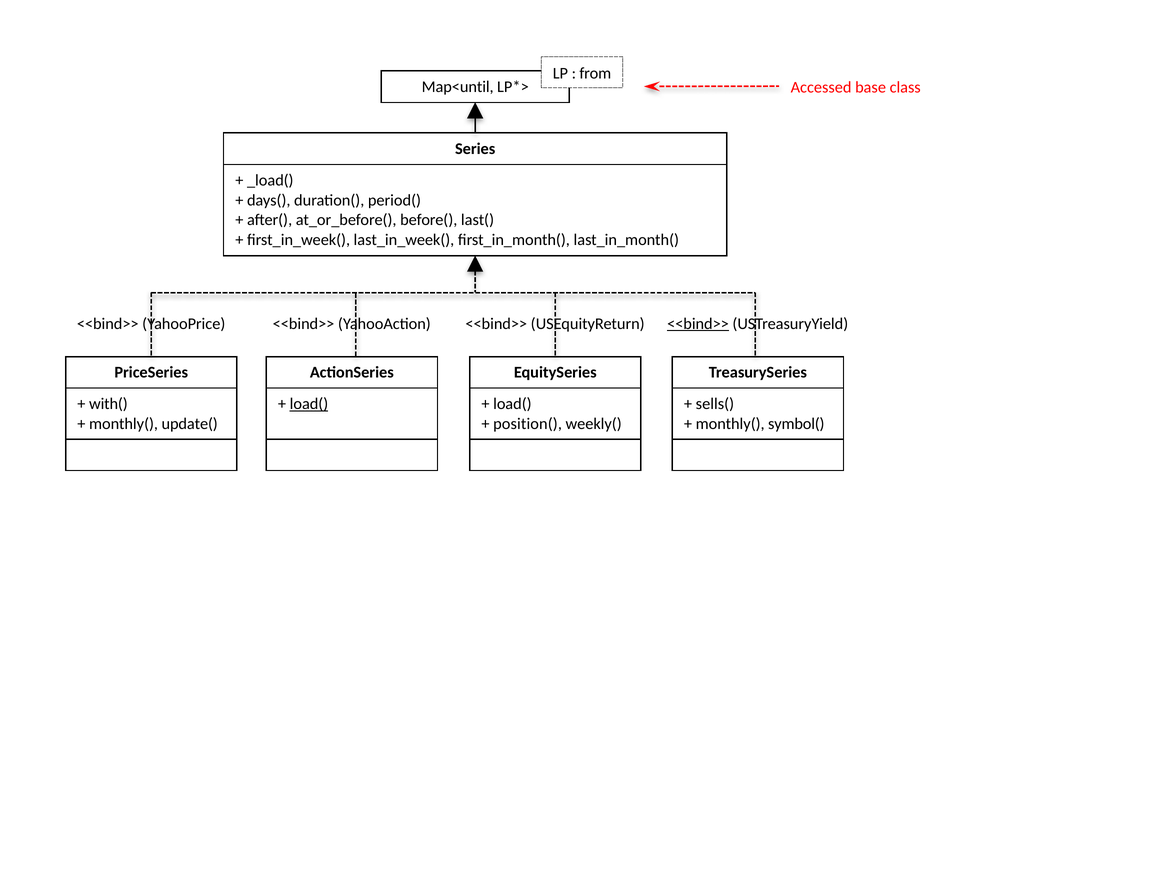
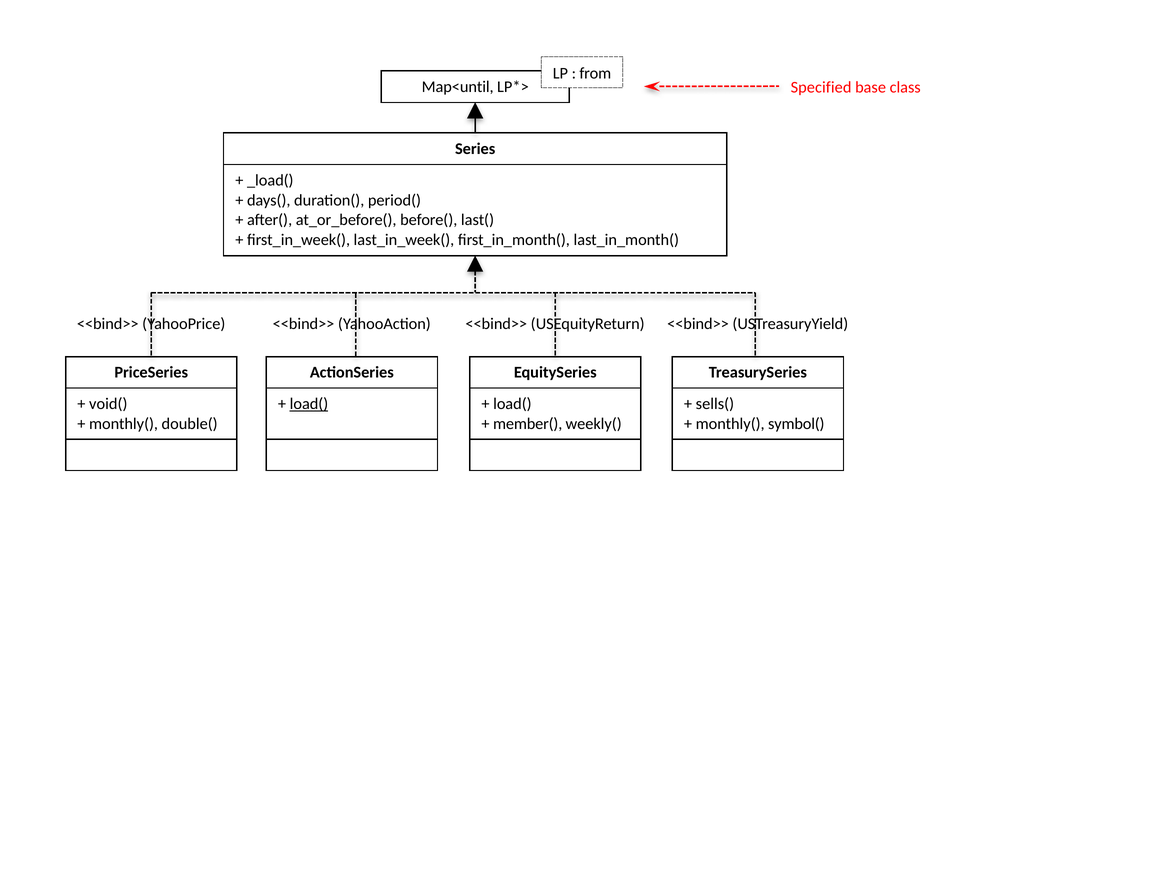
Accessed: Accessed -> Specified
<<bind>> at (698, 324) underline: present -> none
with(: with( -> void(
update(: update( -> double(
position(: position( -> member(
